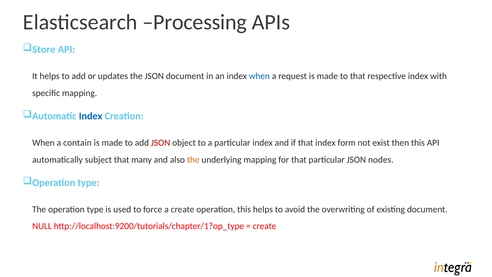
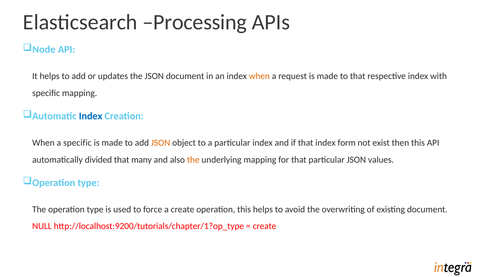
Store: Store -> Node
when at (259, 76) colour: blue -> orange
a contain: contain -> specific
JSON at (161, 143) colour: red -> orange
subject: subject -> divided
nodes: nodes -> values
